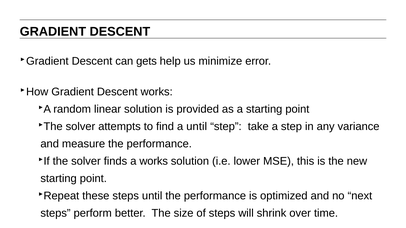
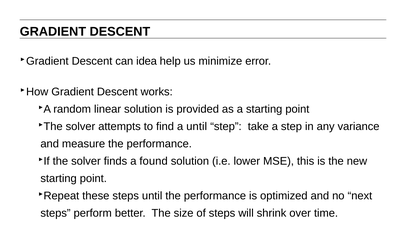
gets: gets -> idea
a works: works -> found
